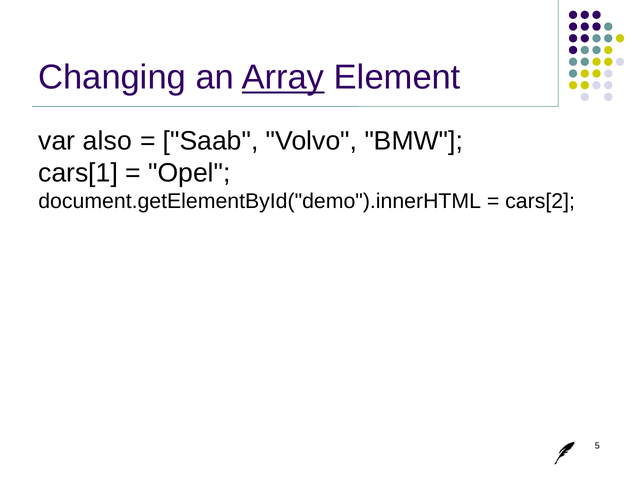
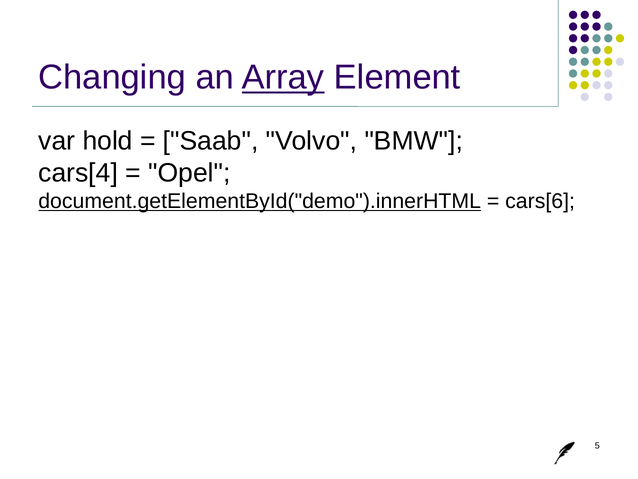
also: also -> hold
cars[1: cars[1 -> cars[4
document.getElementById("demo").innerHTML underline: none -> present
cars[2: cars[2 -> cars[6
